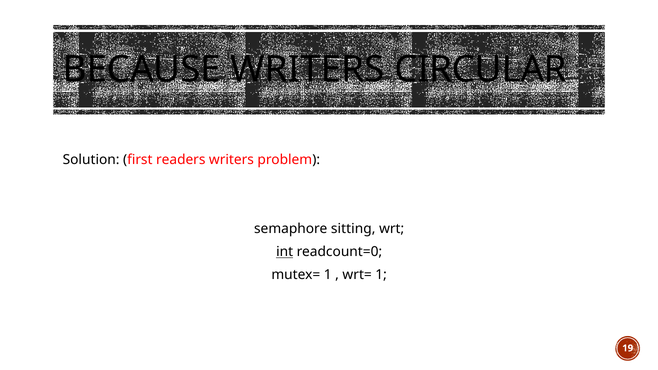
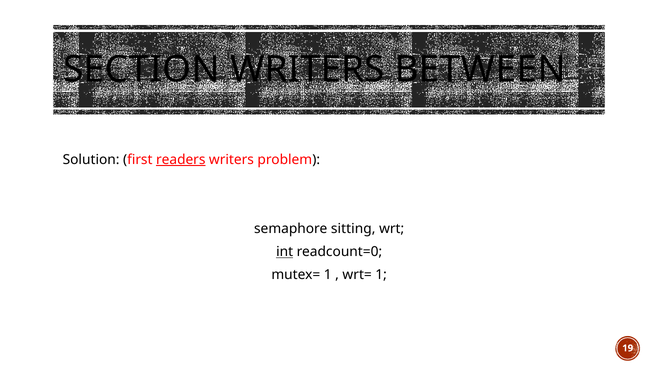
BECAUSE: BECAUSE -> SECTION
CIRCULAR: CIRCULAR -> BETWEEN
readers underline: none -> present
